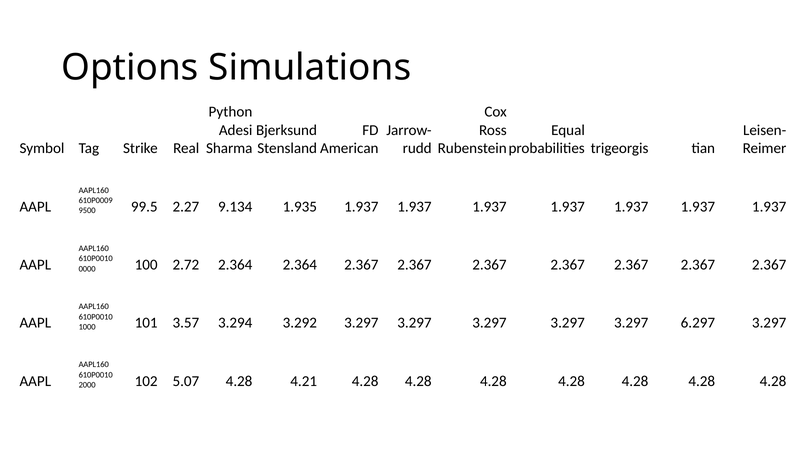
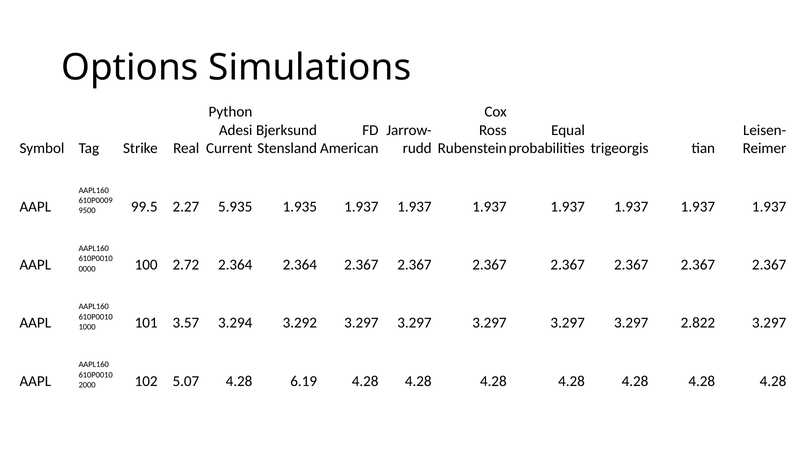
Sharma: Sharma -> Current
9.134: 9.134 -> 5.935
6.297: 6.297 -> 2.822
4.21: 4.21 -> 6.19
